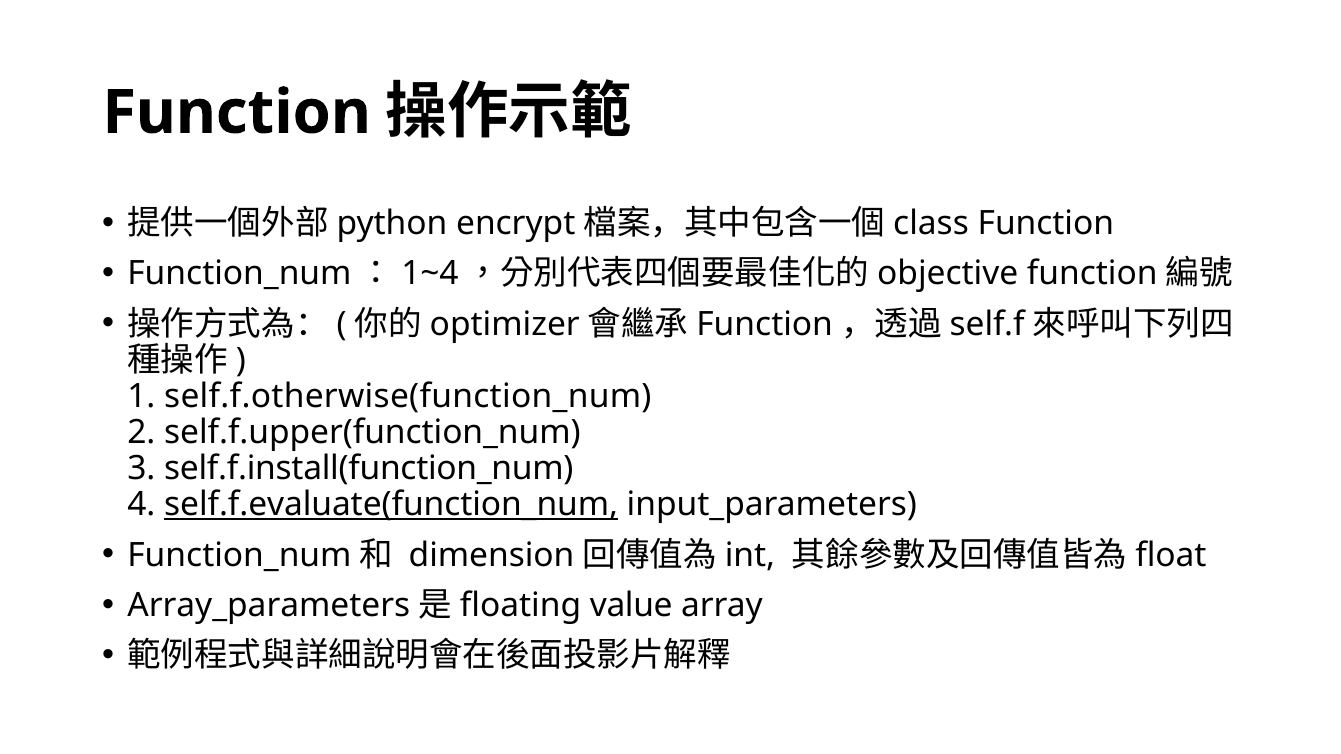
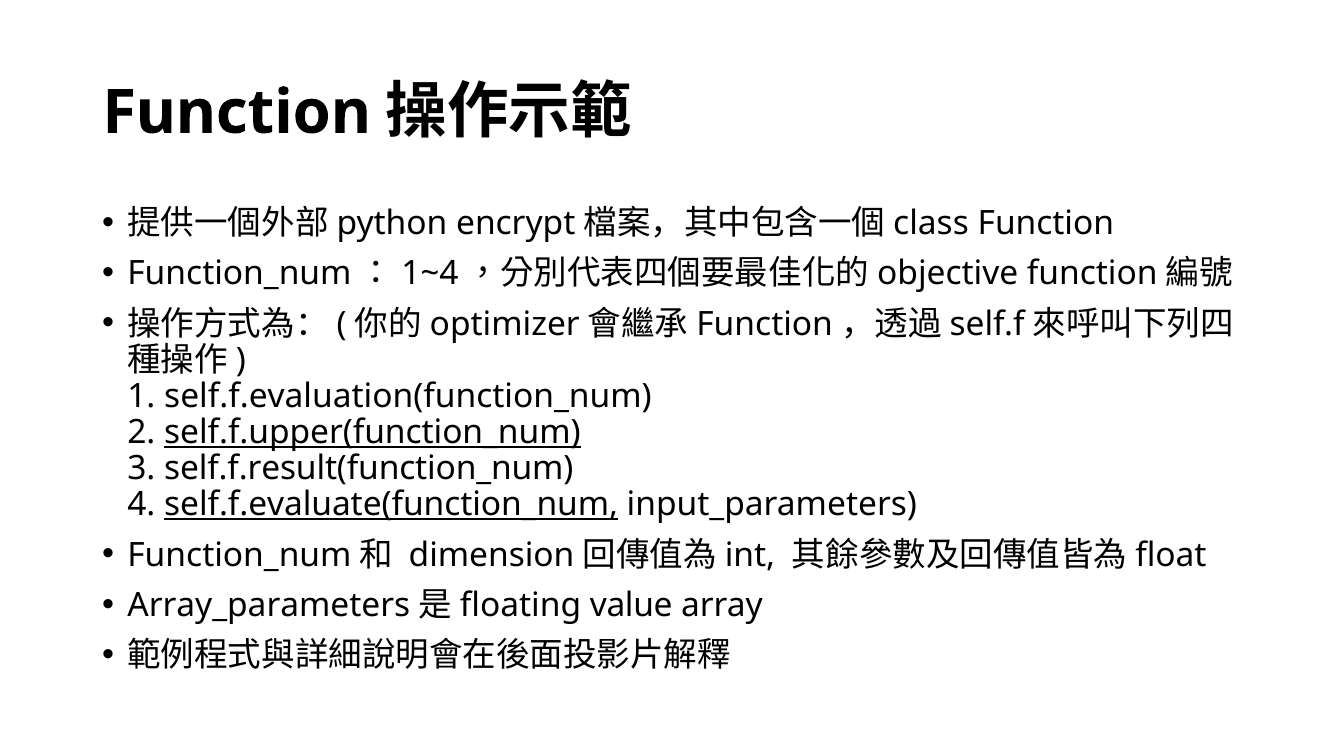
self.f.otherwise(function_num: self.f.otherwise(function_num -> self.f.evaluation(function_num
self.f.upper(function_num underline: none -> present
self.f.install(function_num: self.f.install(function_num -> self.f.result(function_num
